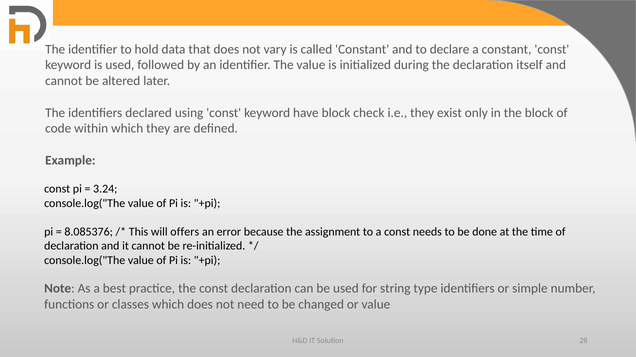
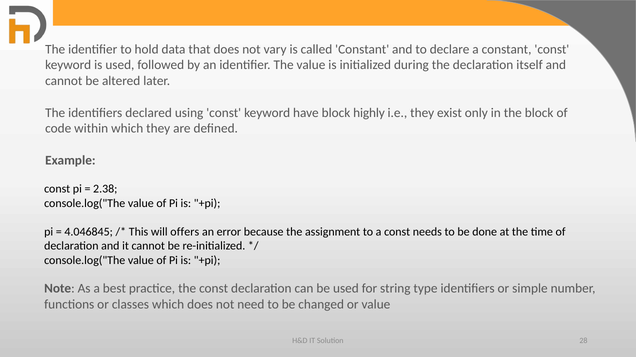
check: check -> highly
3.24: 3.24 -> 2.38
8.085376: 8.085376 -> 4.046845
